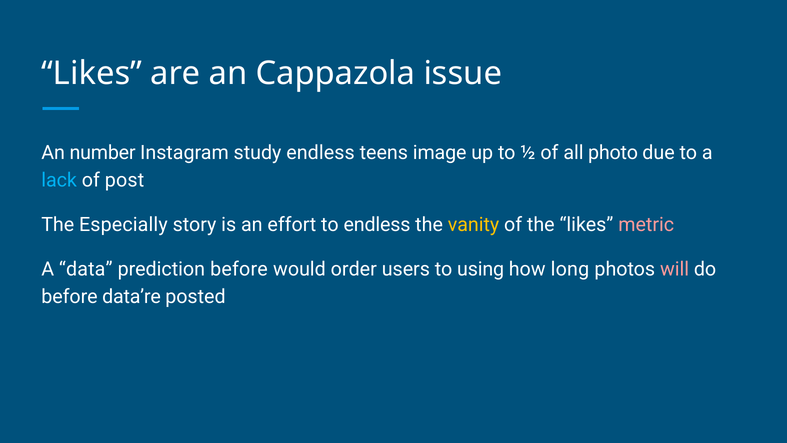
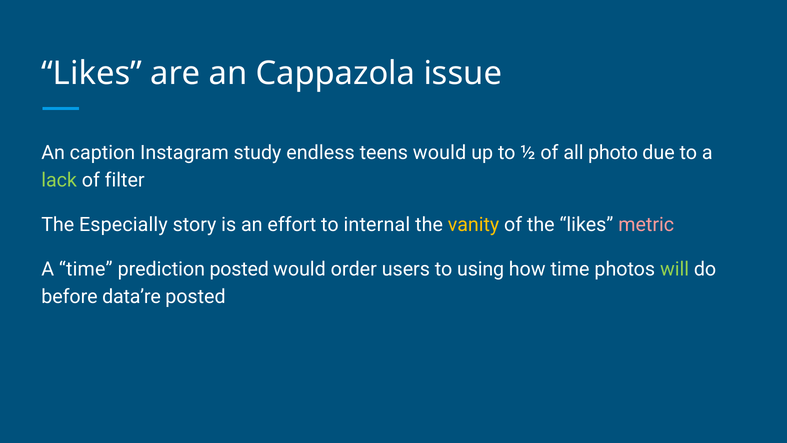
number: number -> caption
teens image: image -> would
lack colour: light blue -> light green
post: post -> filter
to endless: endless -> internal
A data: data -> time
prediction before: before -> posted
how long: long -> time
will colour: pink -> light green
